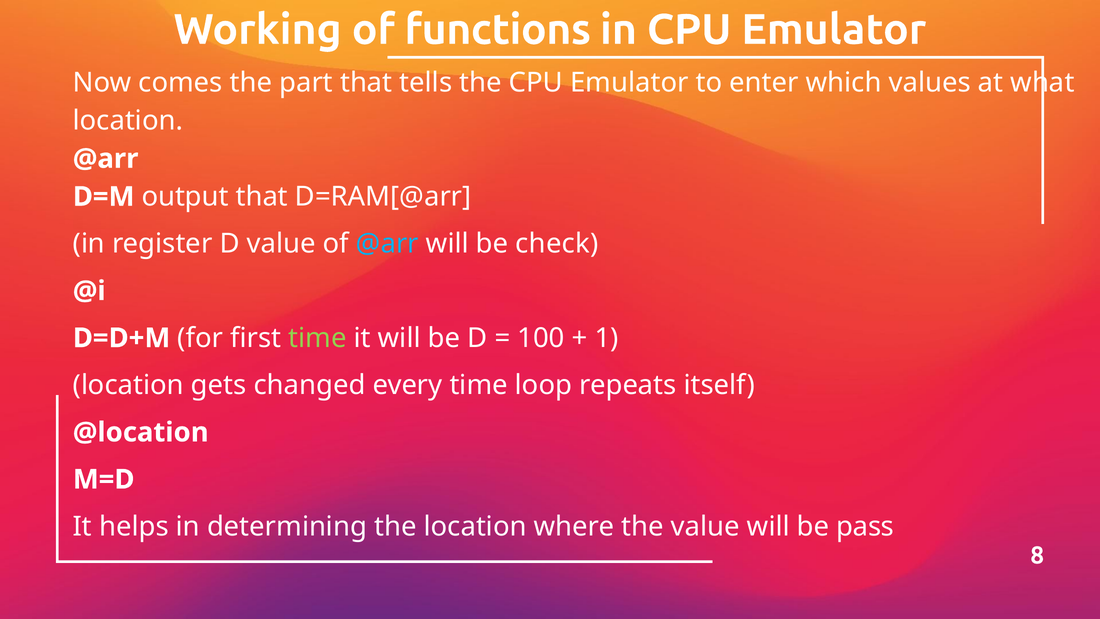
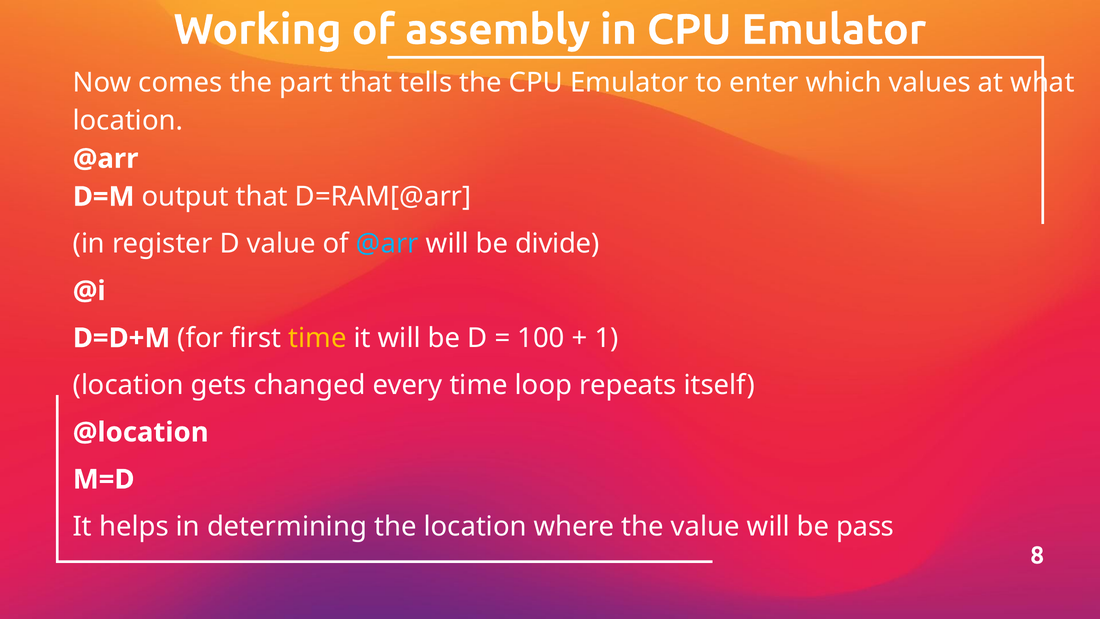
functions: functions -> assembly
check: check -> divide
time at (317, 338) colour: light green -> yellow
